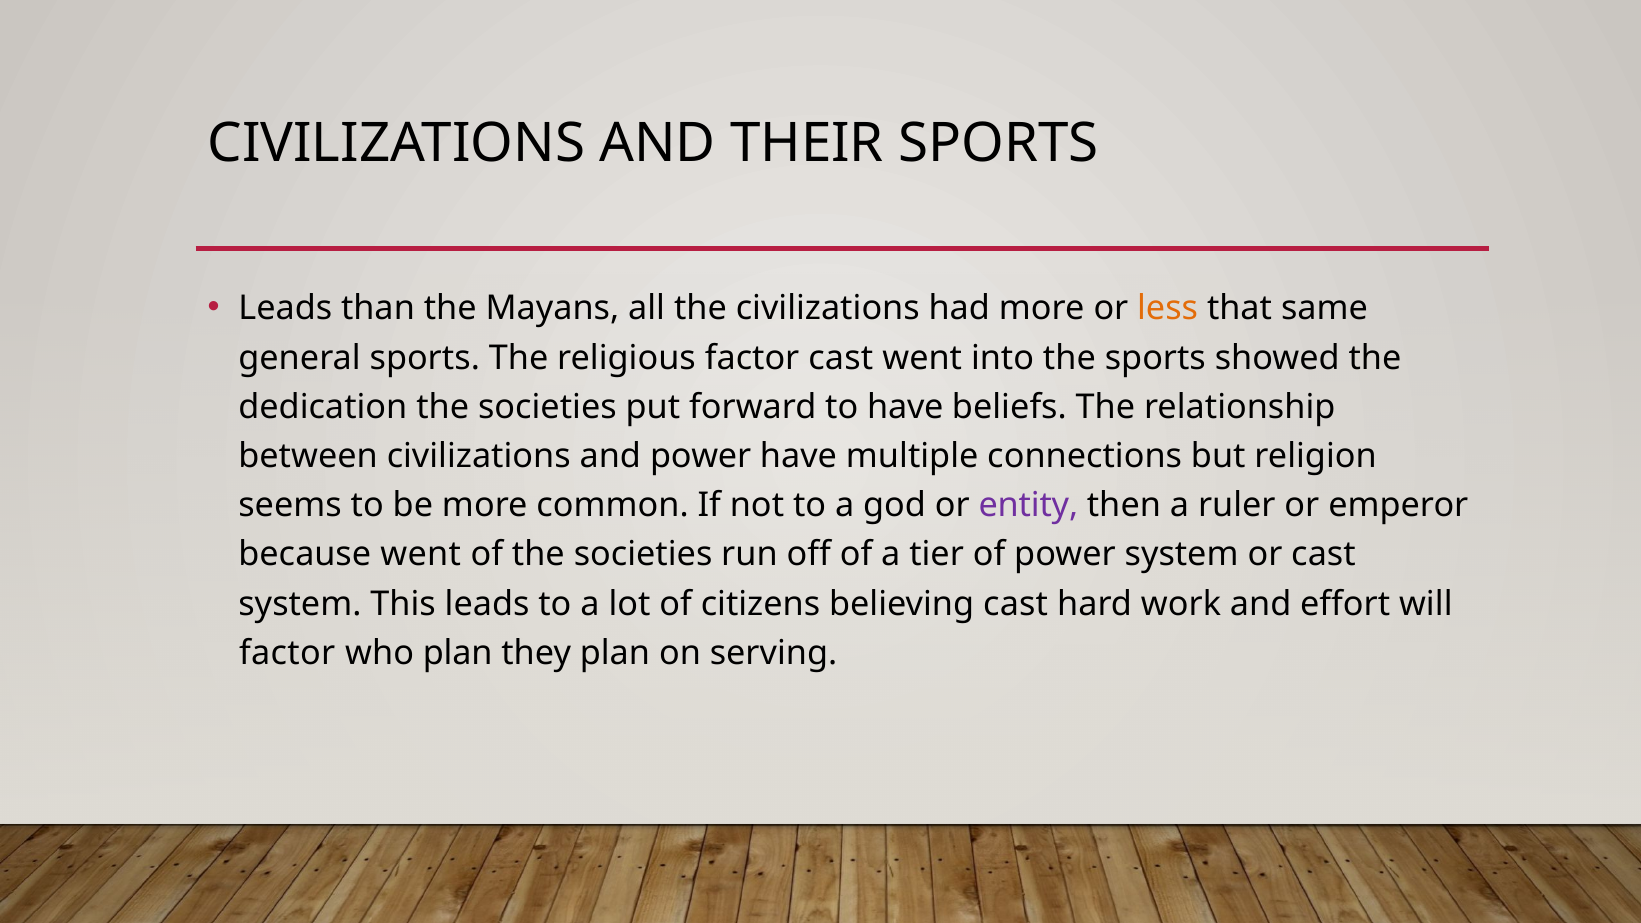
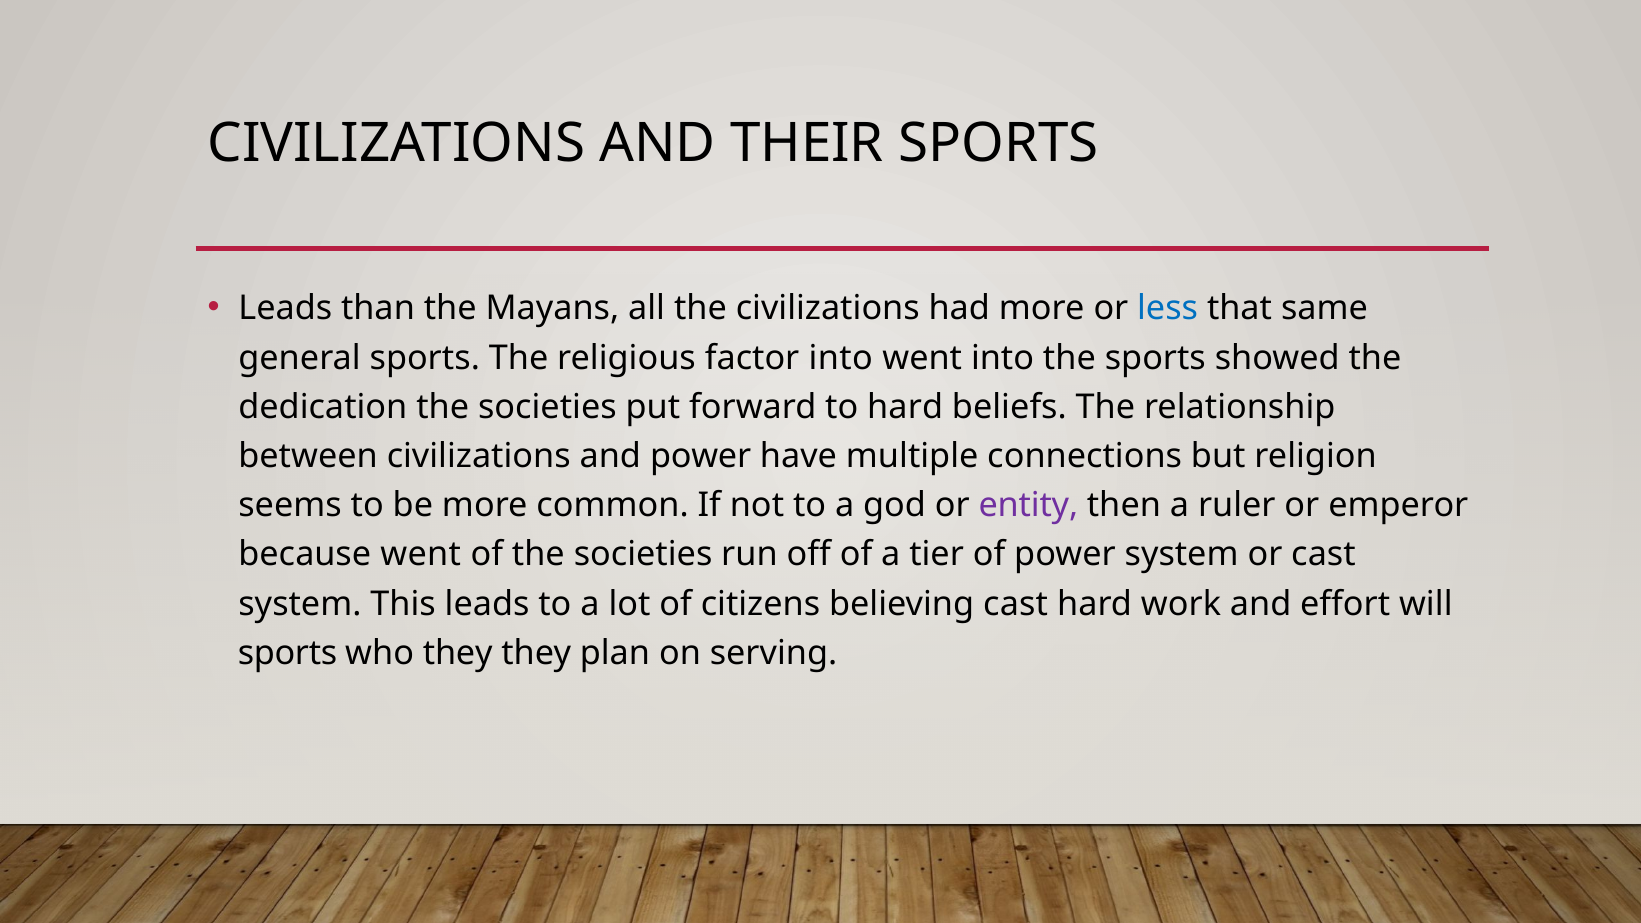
less colour: orange -> blue
factor cast: cast -> into
to have: have -> hard
factor at (287, 653): factor -> sports
who plan: plan -> they
